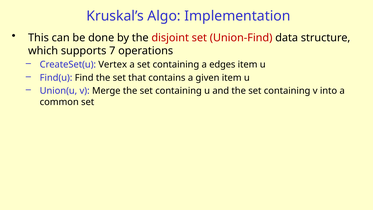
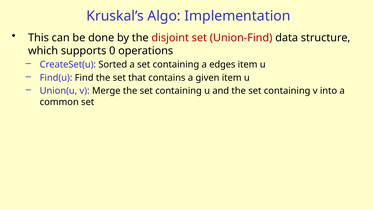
7: 7 -> 0
Vertex: Vertex -> Sorted
